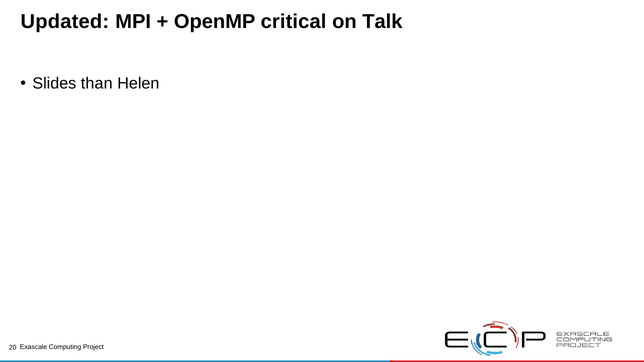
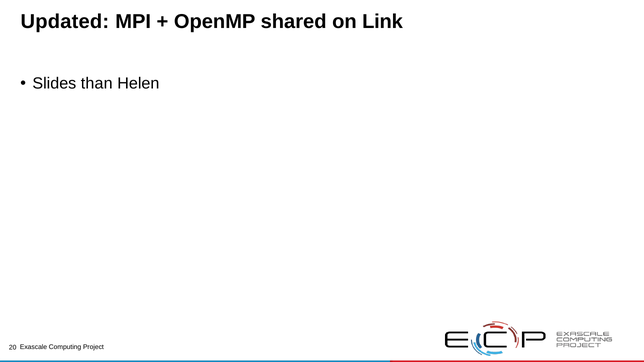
critical: critical -> shared
Talk: Talk -> Link
